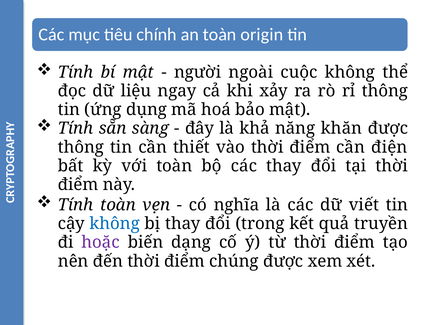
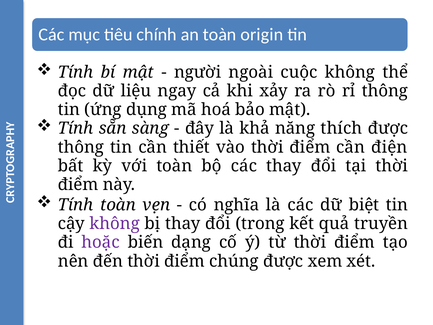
khăn: khăn -> thích
viết: viết -> biệt
không at (115, 223) colour: blue -> purple
